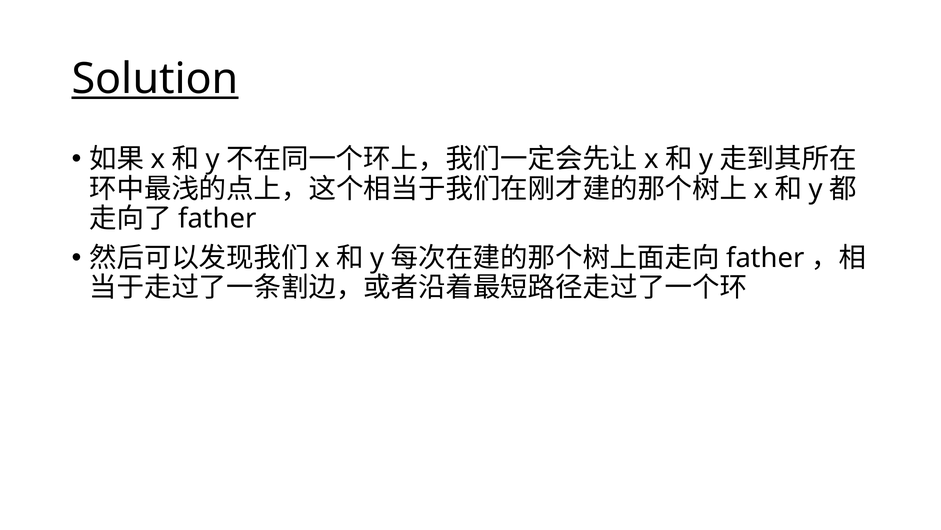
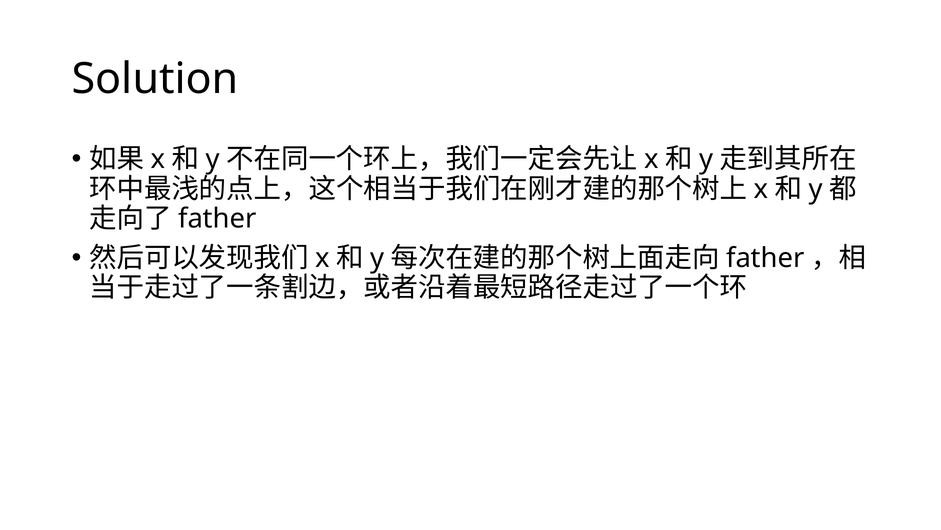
Solution underline: present -> none
